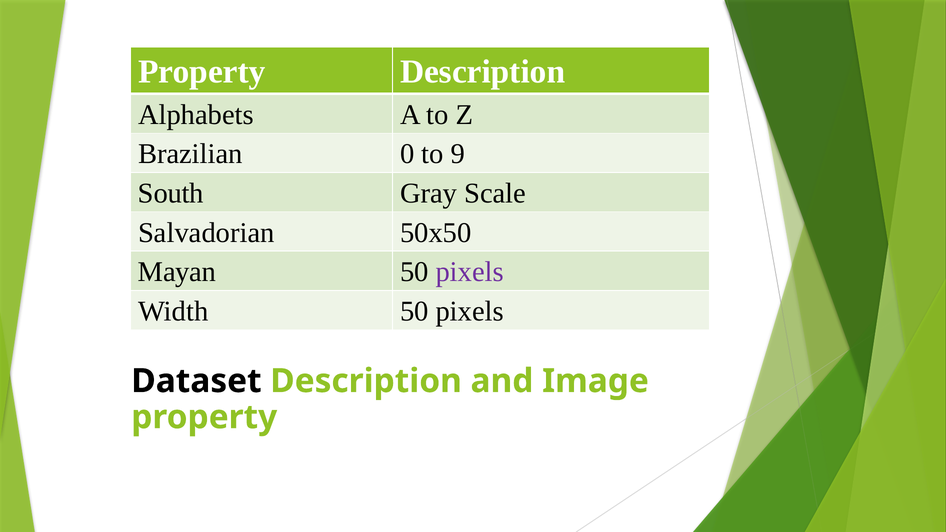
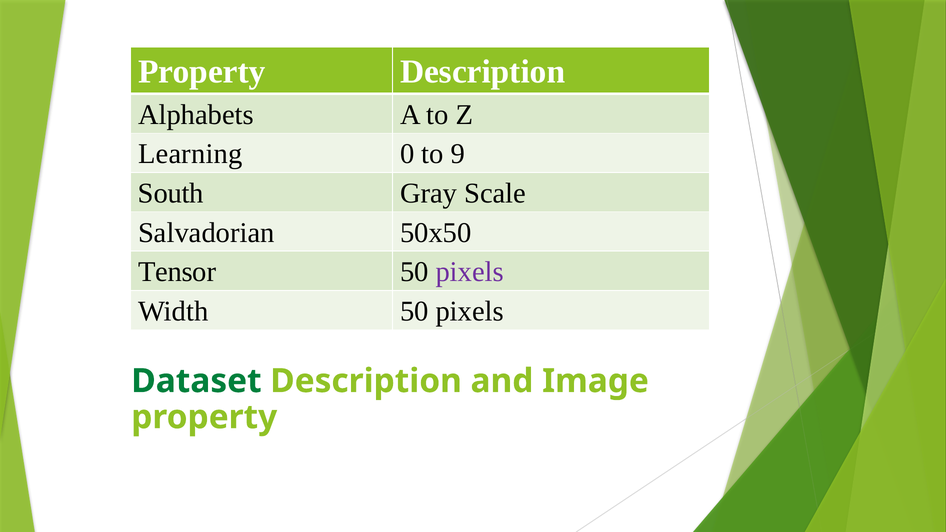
Brazilian: Brazilian -> Learning
Mayan: Mayan -> Tensor
Dataset colour: black -> green
